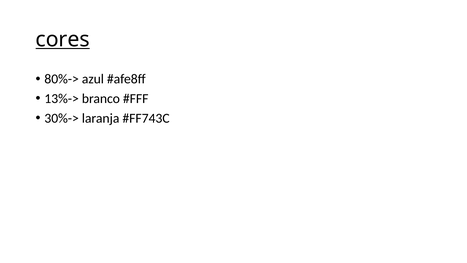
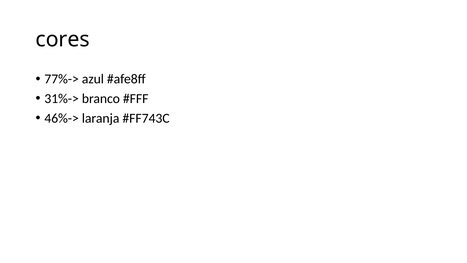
cores underline: present -> none
80%->: 80%-> -> 77%->
13%->: 13%-> -> 31%->
30%->: 30%-> -> 46%->
